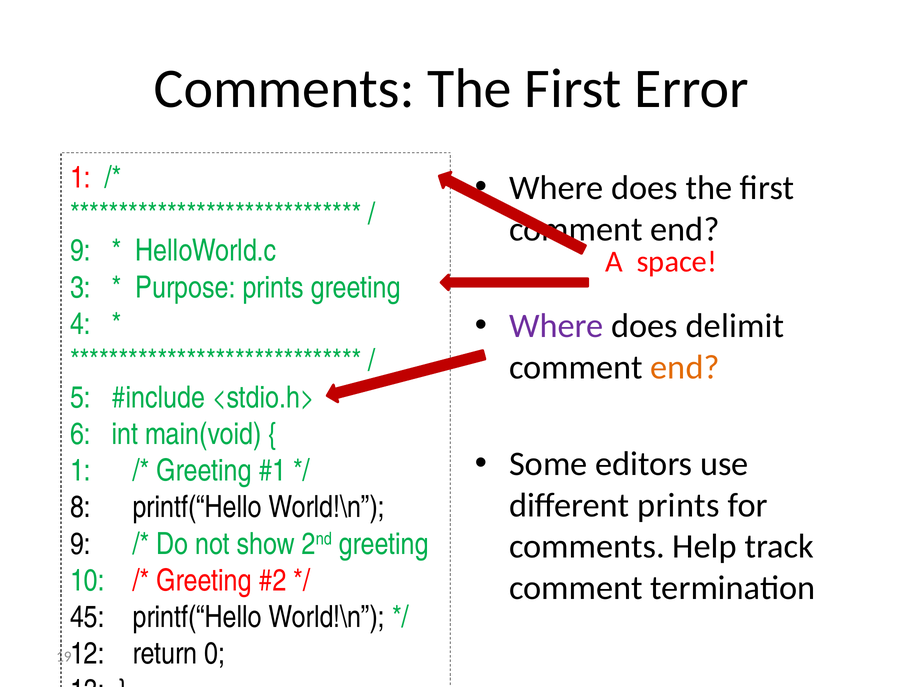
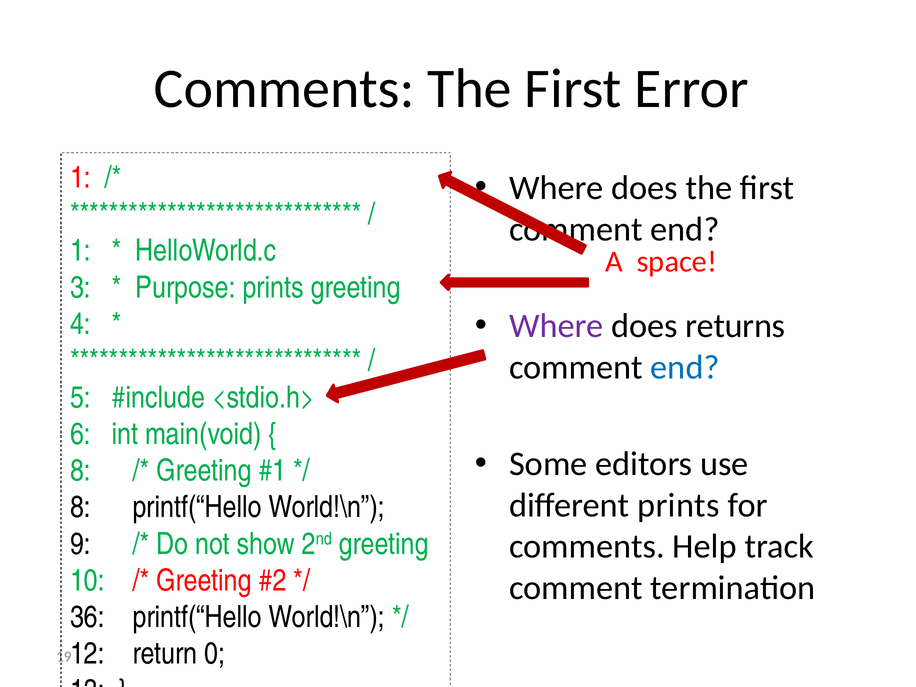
9 at (81, 251): 9 -> 1
delimit: delimit -> returns
end at (685, 367) colour: orange -> blue
1 at (81, 471): 1 -> 8
45: 45 -> 36
